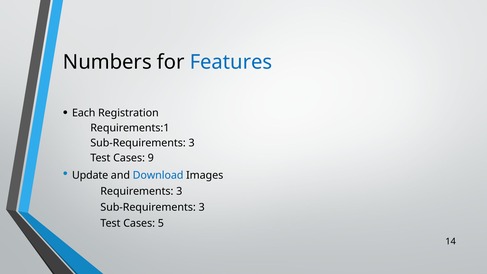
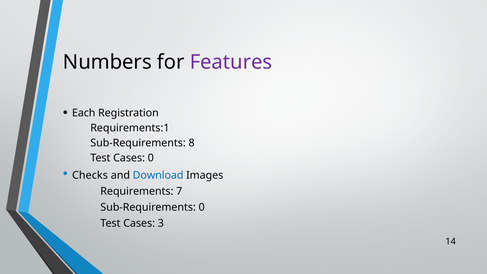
Features colour: blue -> purple
3 at (192, 143): 3 -> 8
Cases 9: 9 -> 0
Update: Update -> Checks
Requirements 3: 3 -> 7
3 at (202, 207): 3 -> 0
5: 5 -> 3
